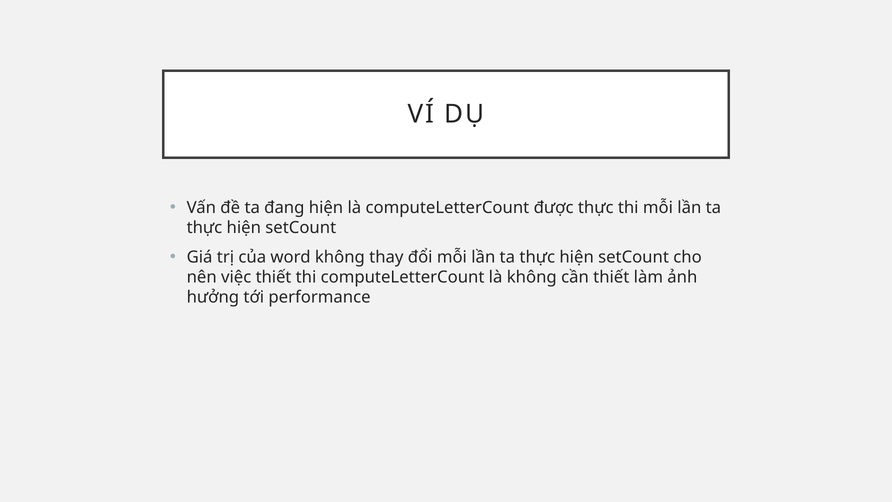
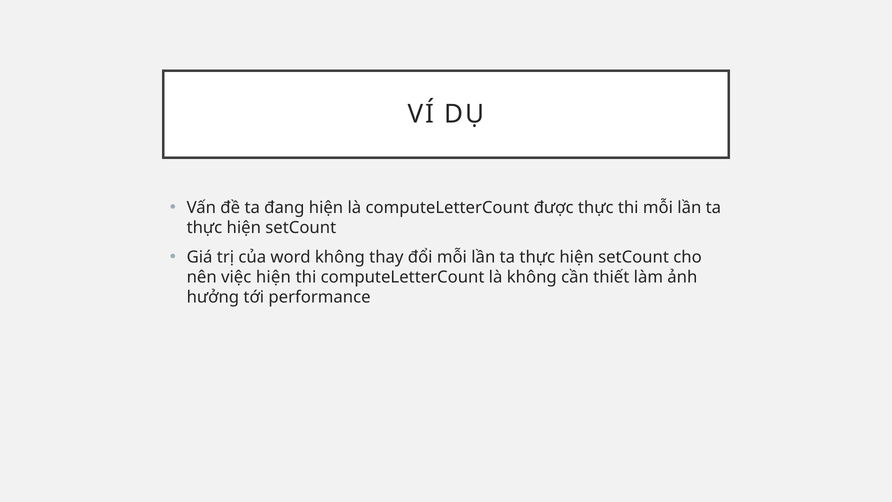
việc thiết: thiết -> hiện
